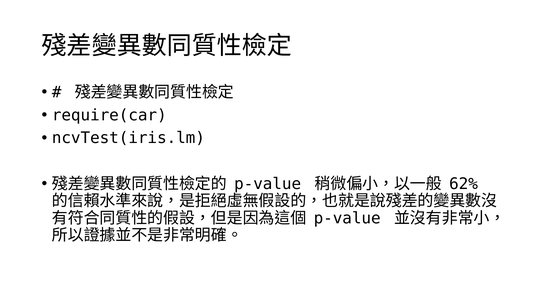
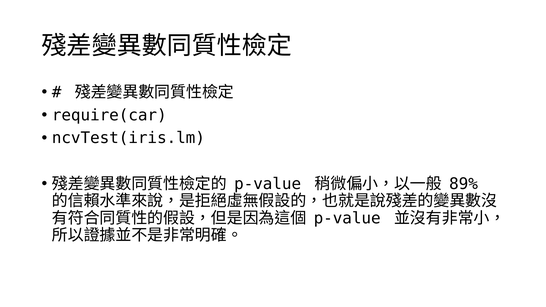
62%: 62% -> 89%
